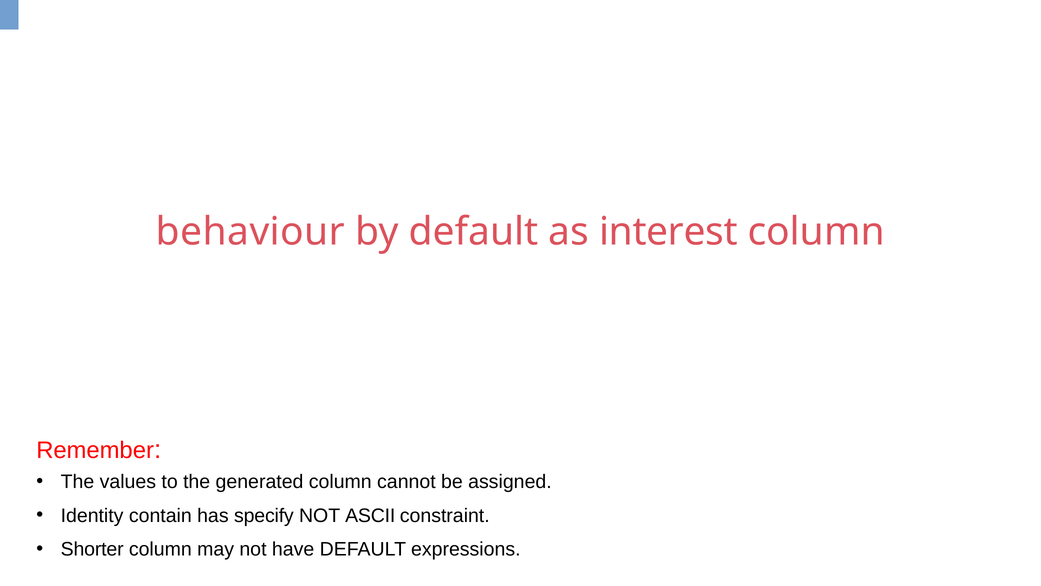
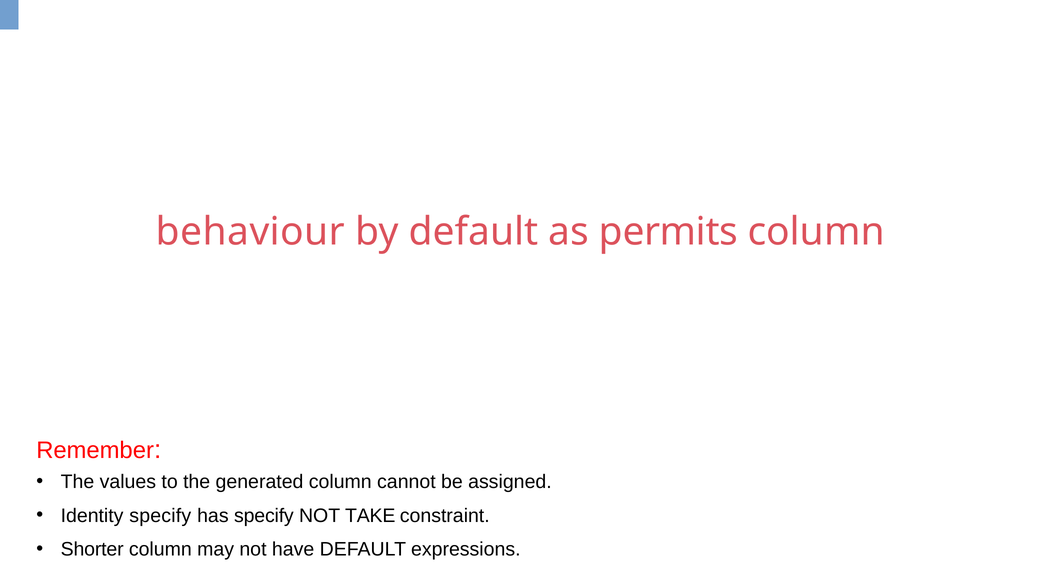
interest: interest -> permits
Identity contain: contain -> specify
ASCII: ASCII -> TAKE
